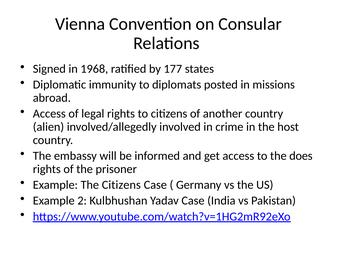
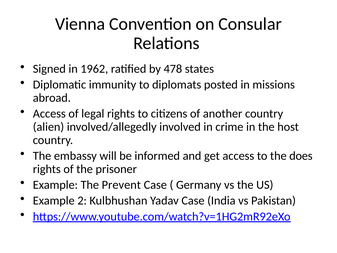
1968: 1968 -> 1962
177: 177 -> 478
The Citizens: Citizens -> Prevent
